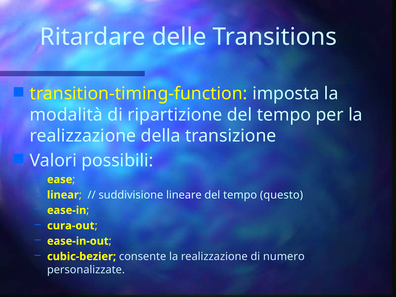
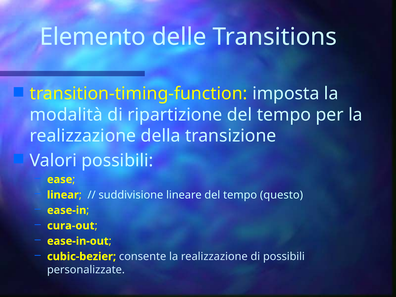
Ritardare: Ritardare -> Elemento
di numero: numero -> possibili
